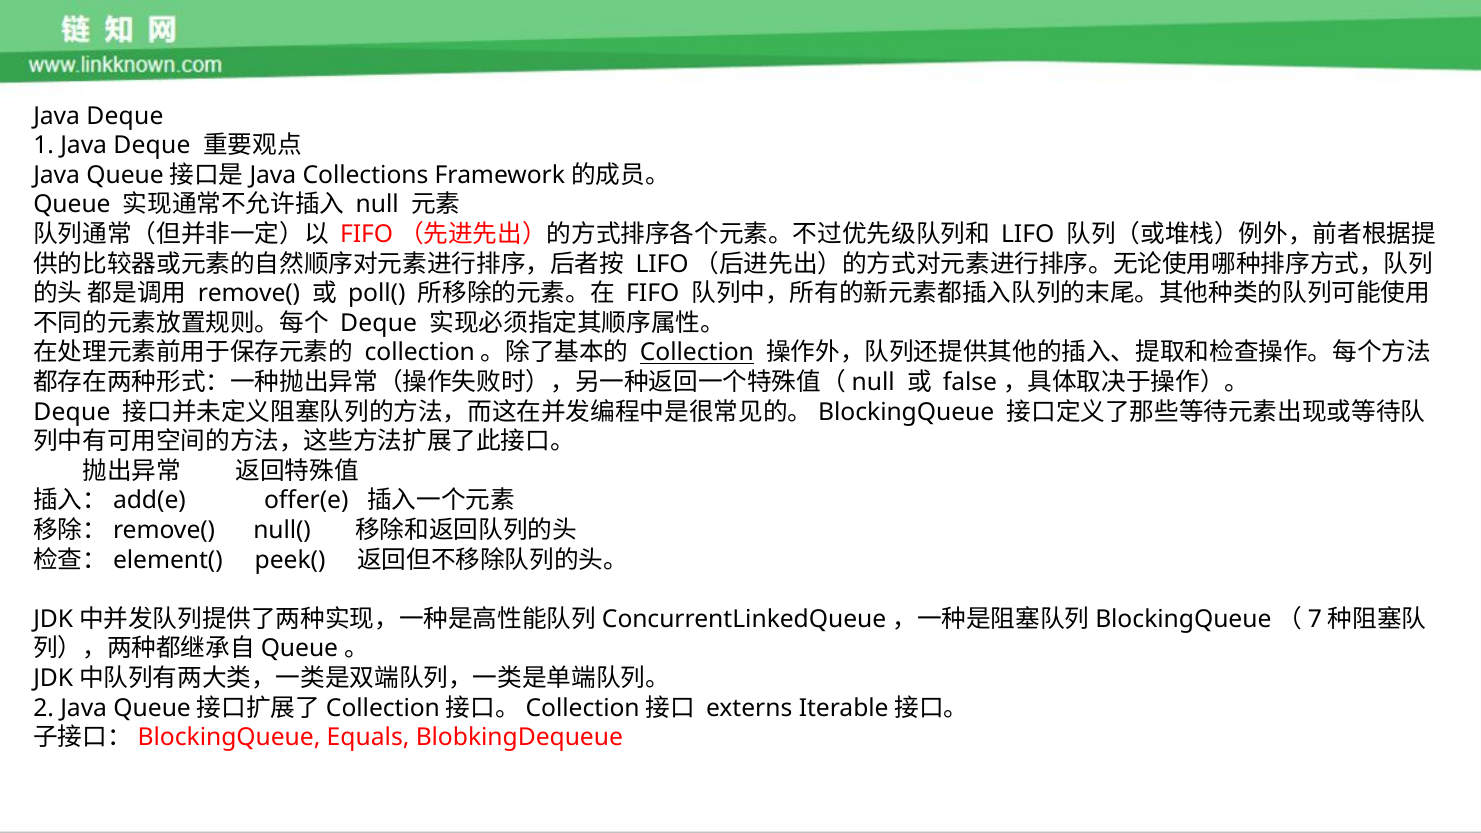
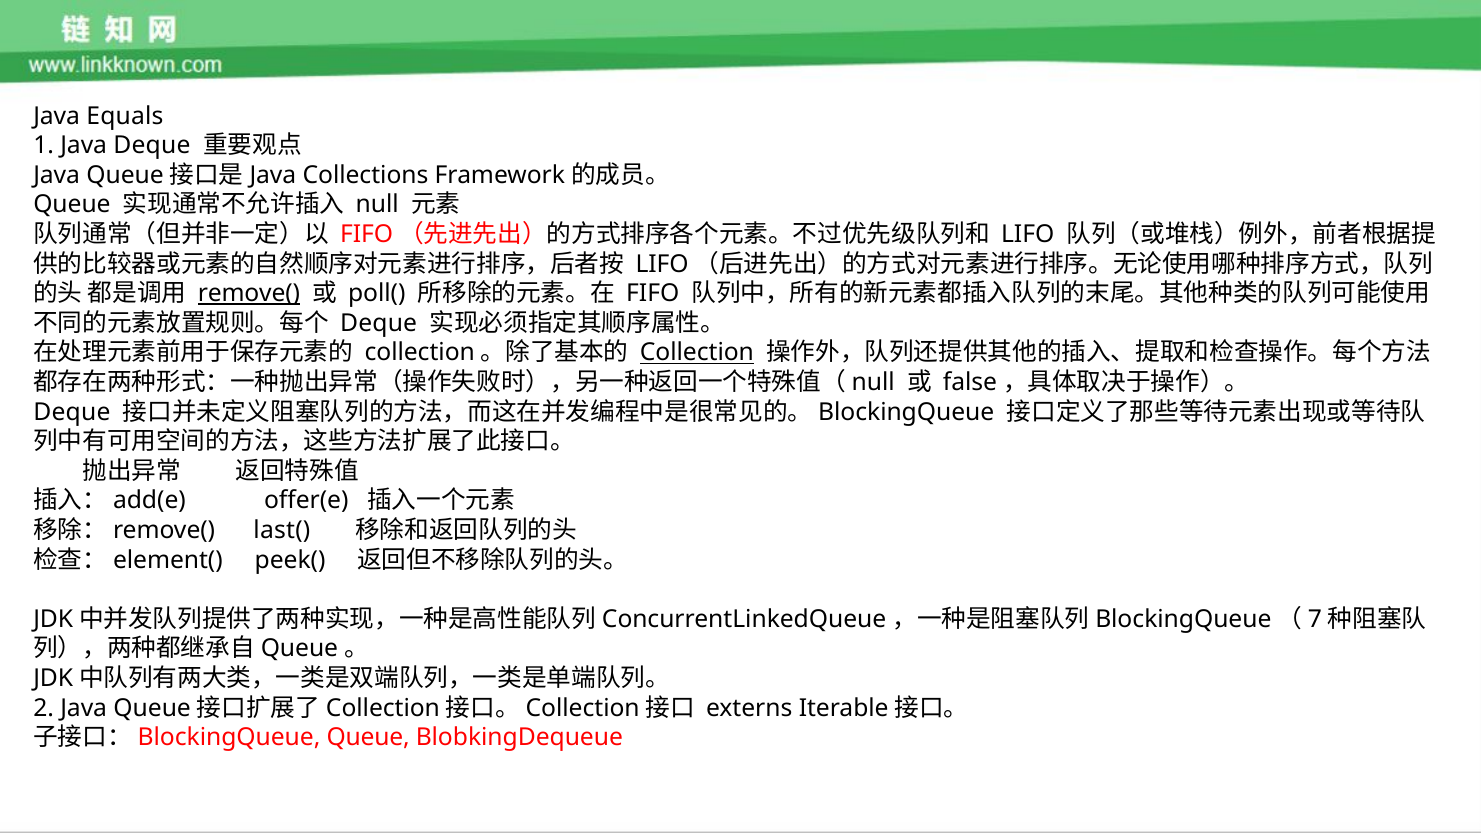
Deque at (125, 116): Deque -> Equals
remove( underline: none -> present
null(: null( -> last(
Equals at (368, 738): Equals -> Queue
